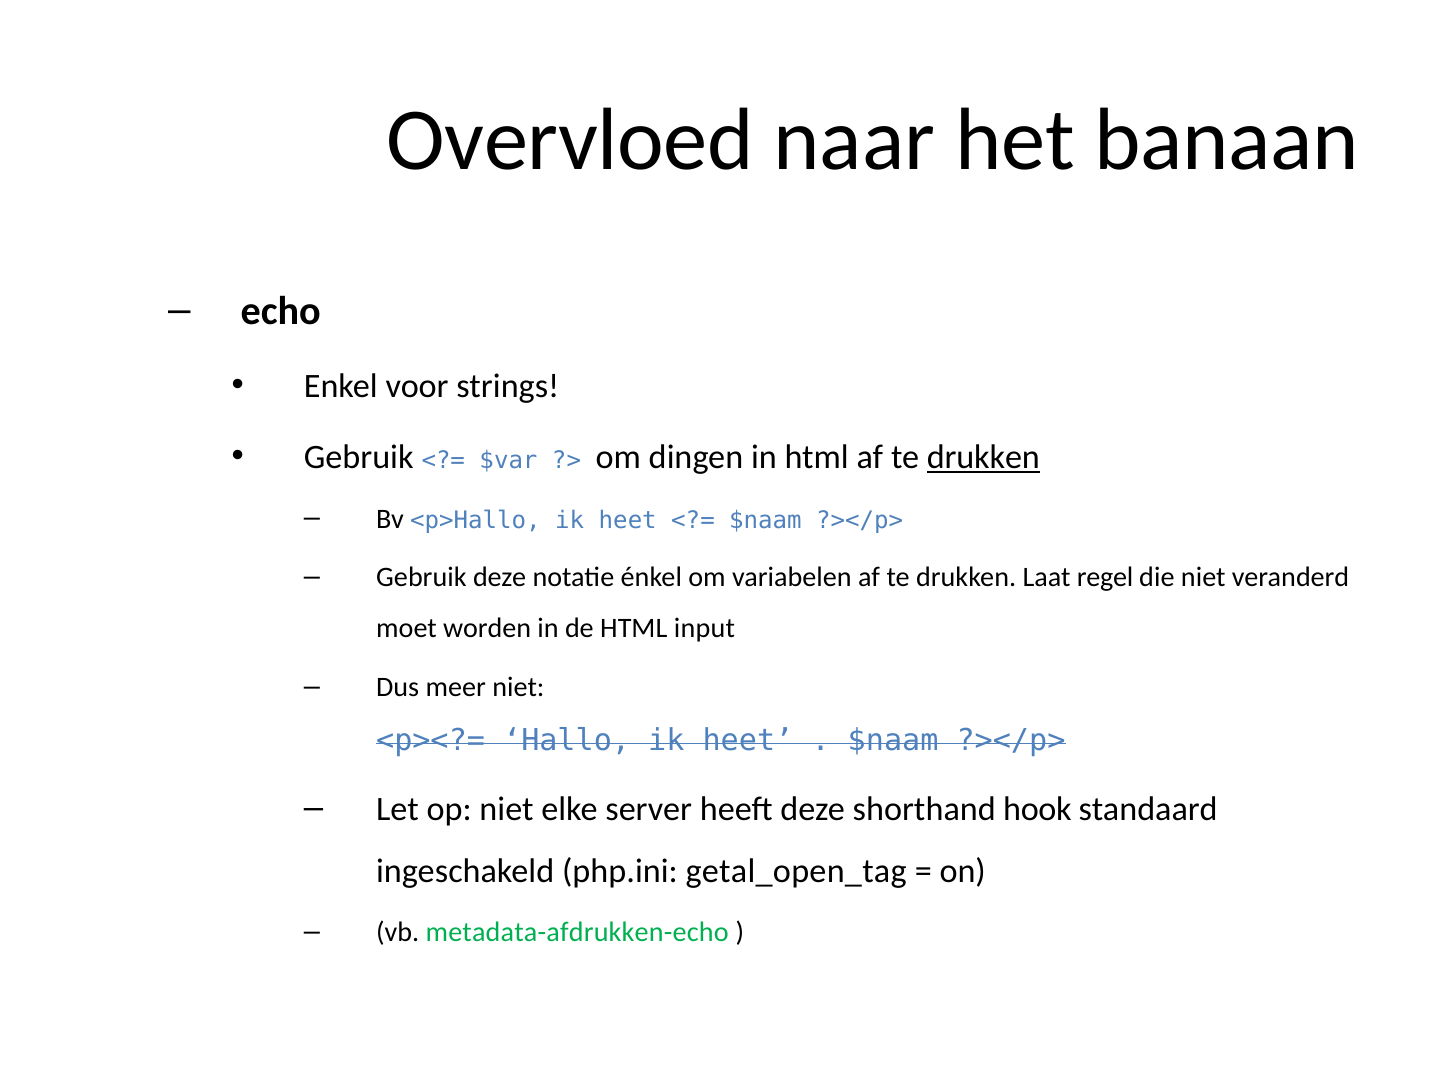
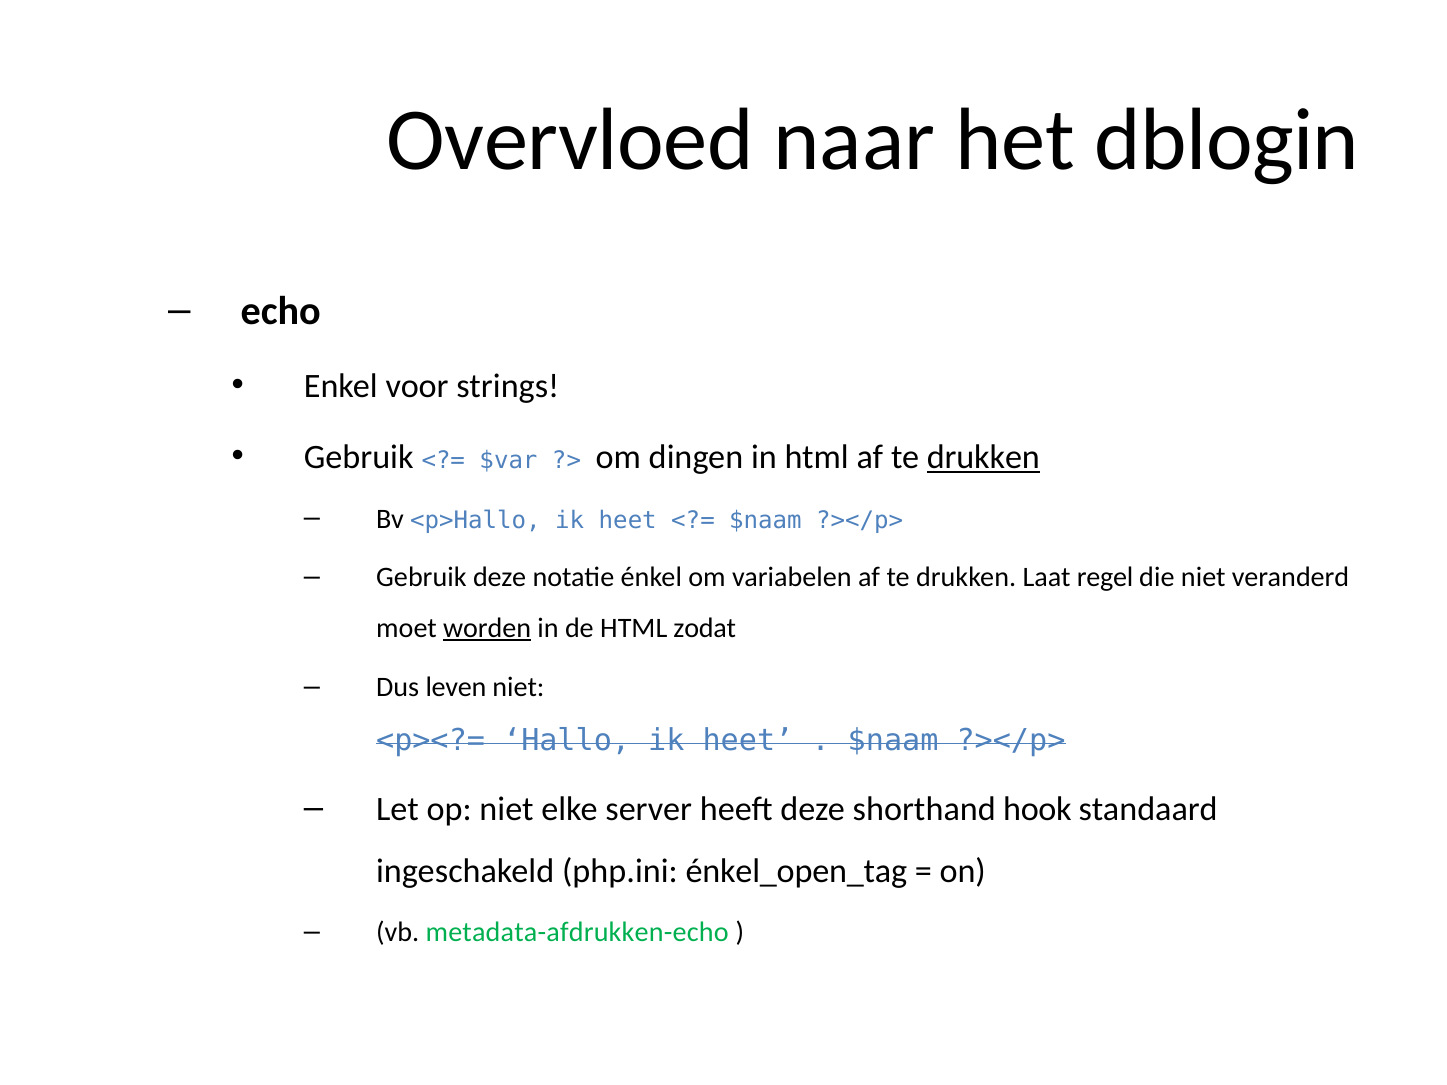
banaan: banaan -> dblogin
worden underline: none -> present
input: input -> zodat
meer: meer -> leven
getal_open_tag: getal_open_tag -> énkel_open_tag
